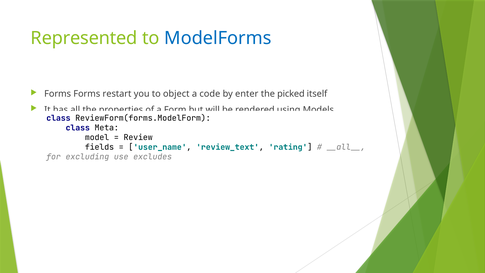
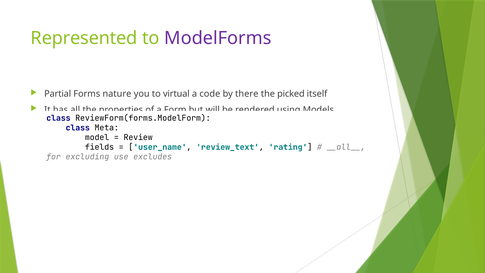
ModelForms colour: blue -> purple
Forms at (58, 94): Forms -> Partial
restart: restart -> nature
object: object -> virtual
enter: enter -> there
